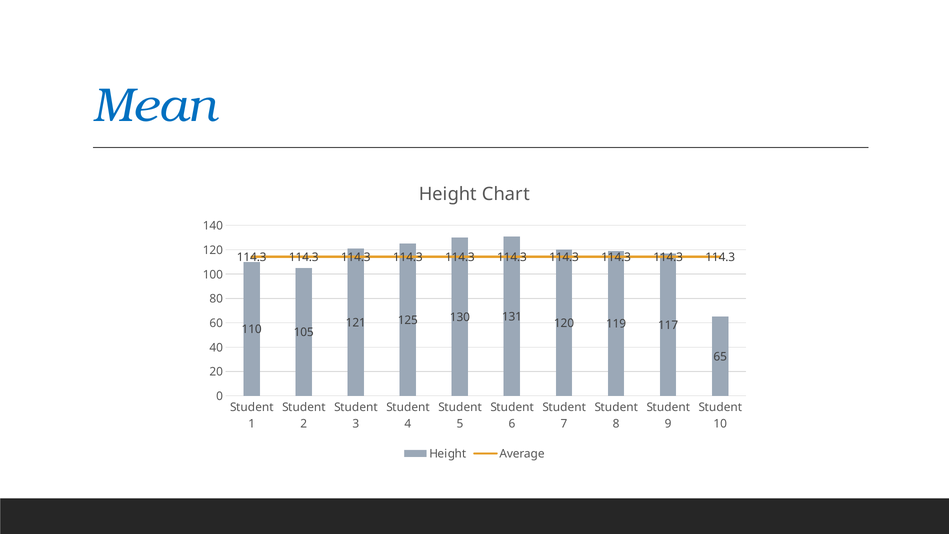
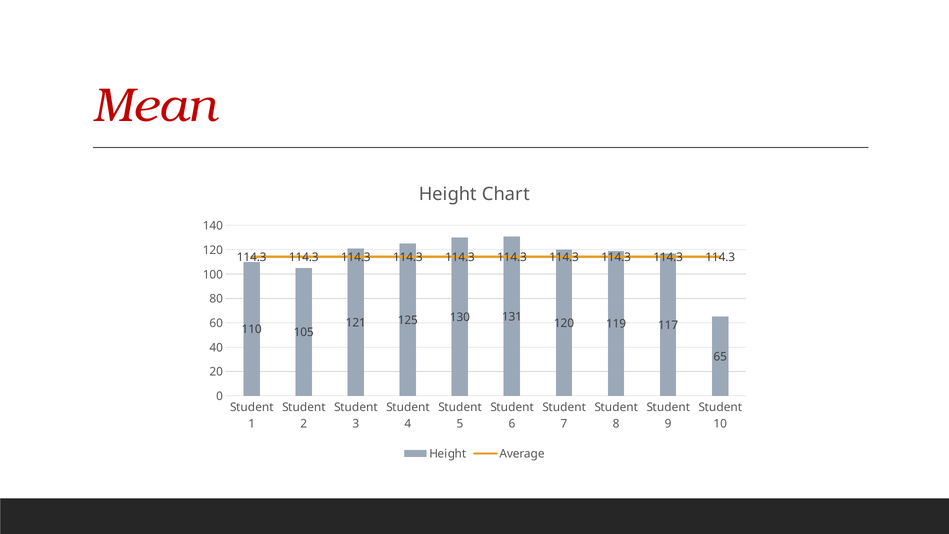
Mean colour: blue -> red
